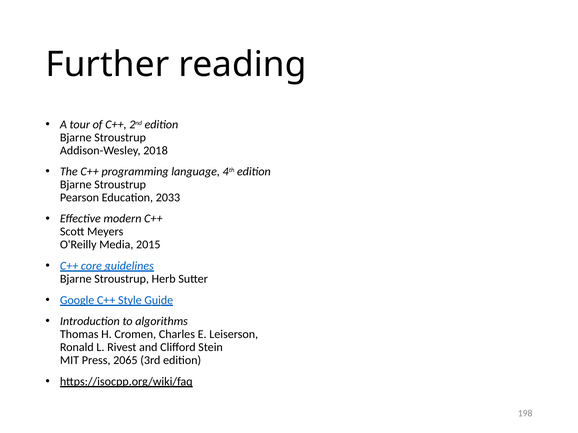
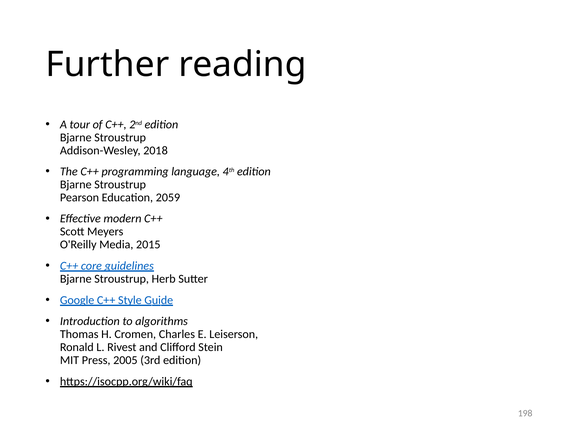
2033: 2033 -> 2059
2065: 2065 -> 2005
